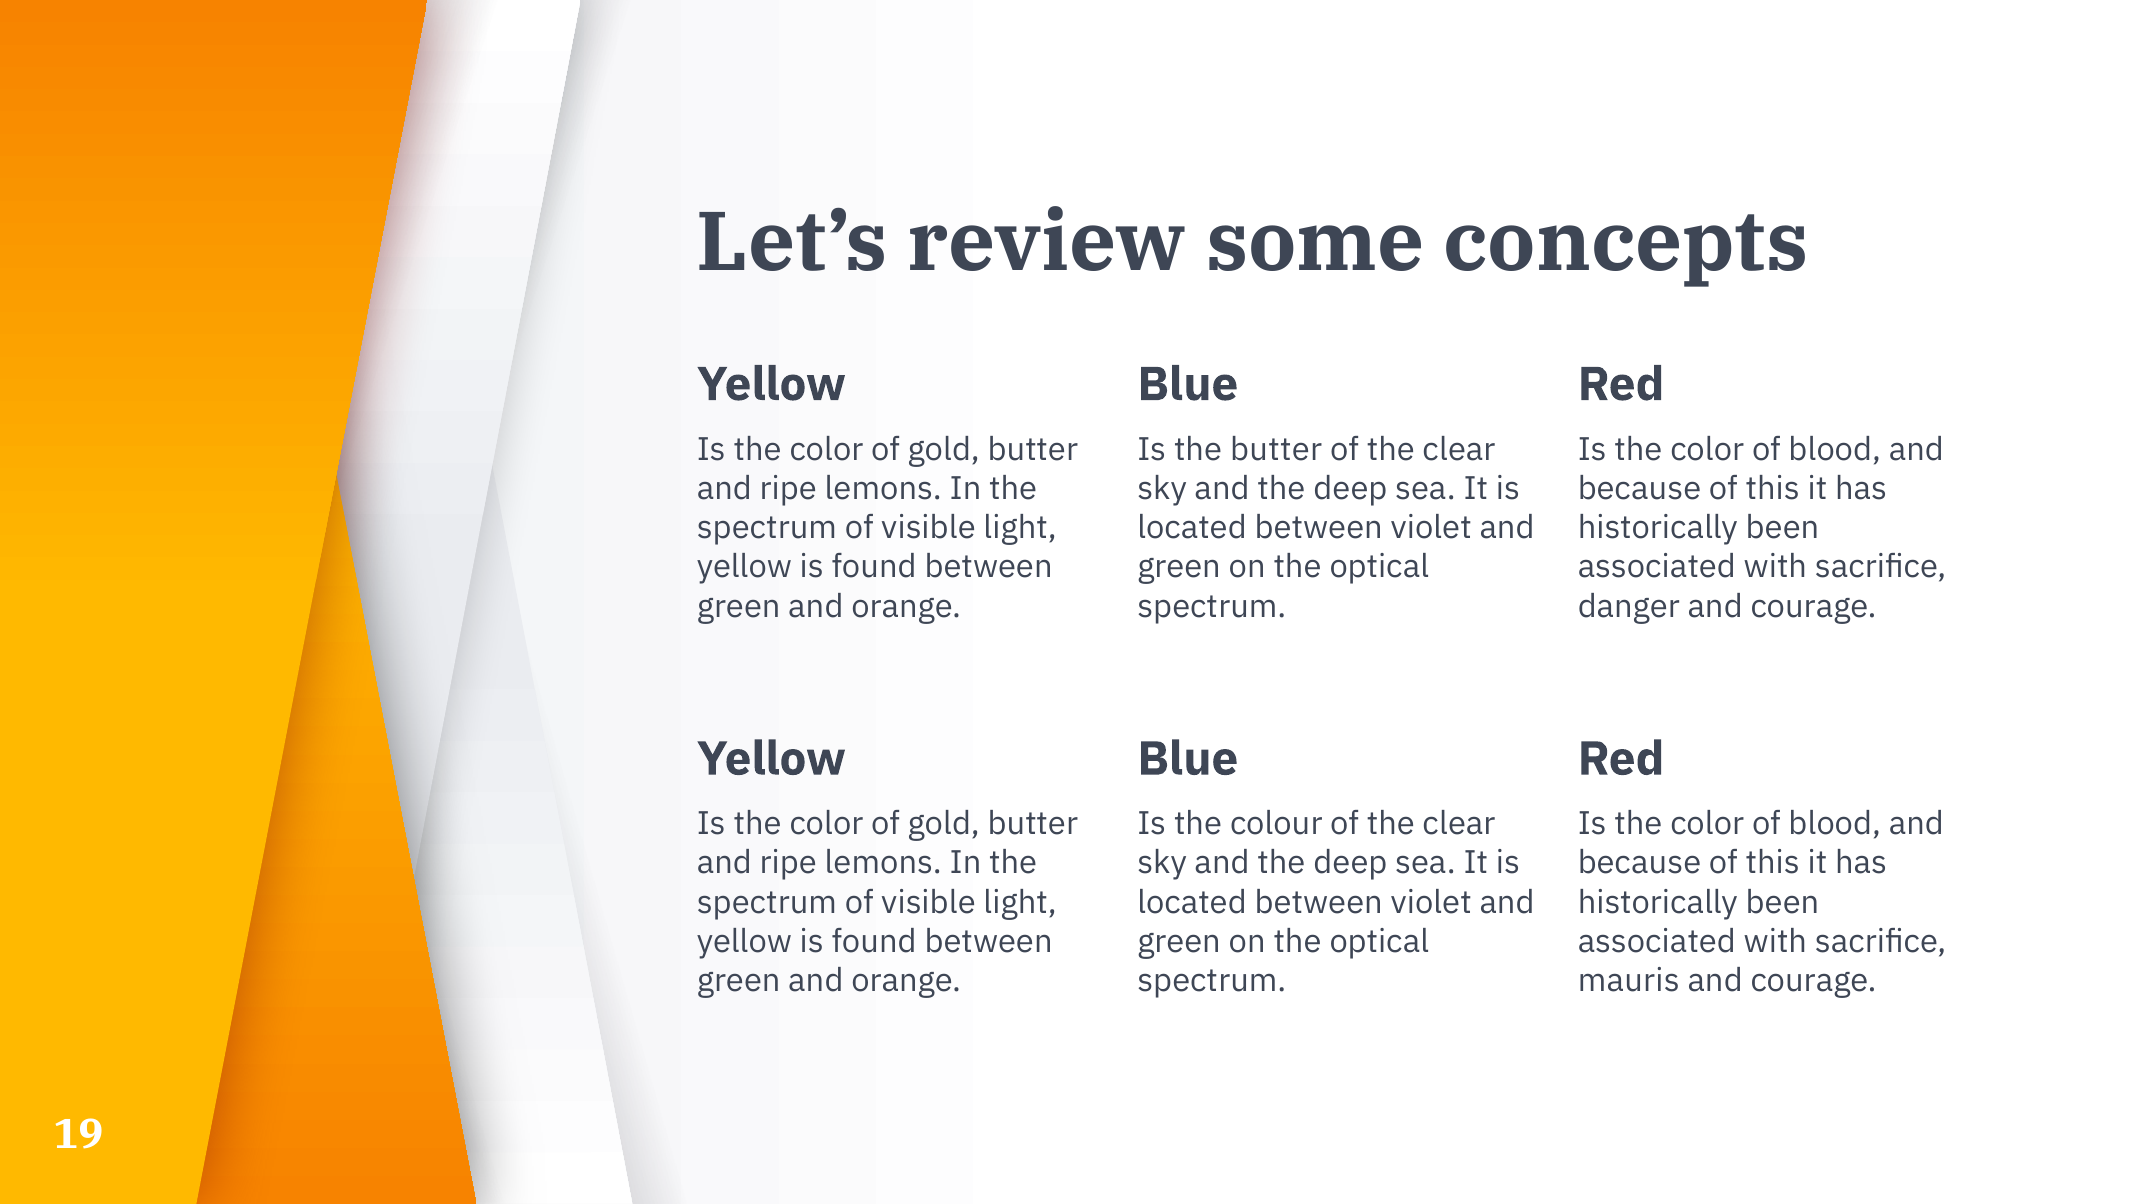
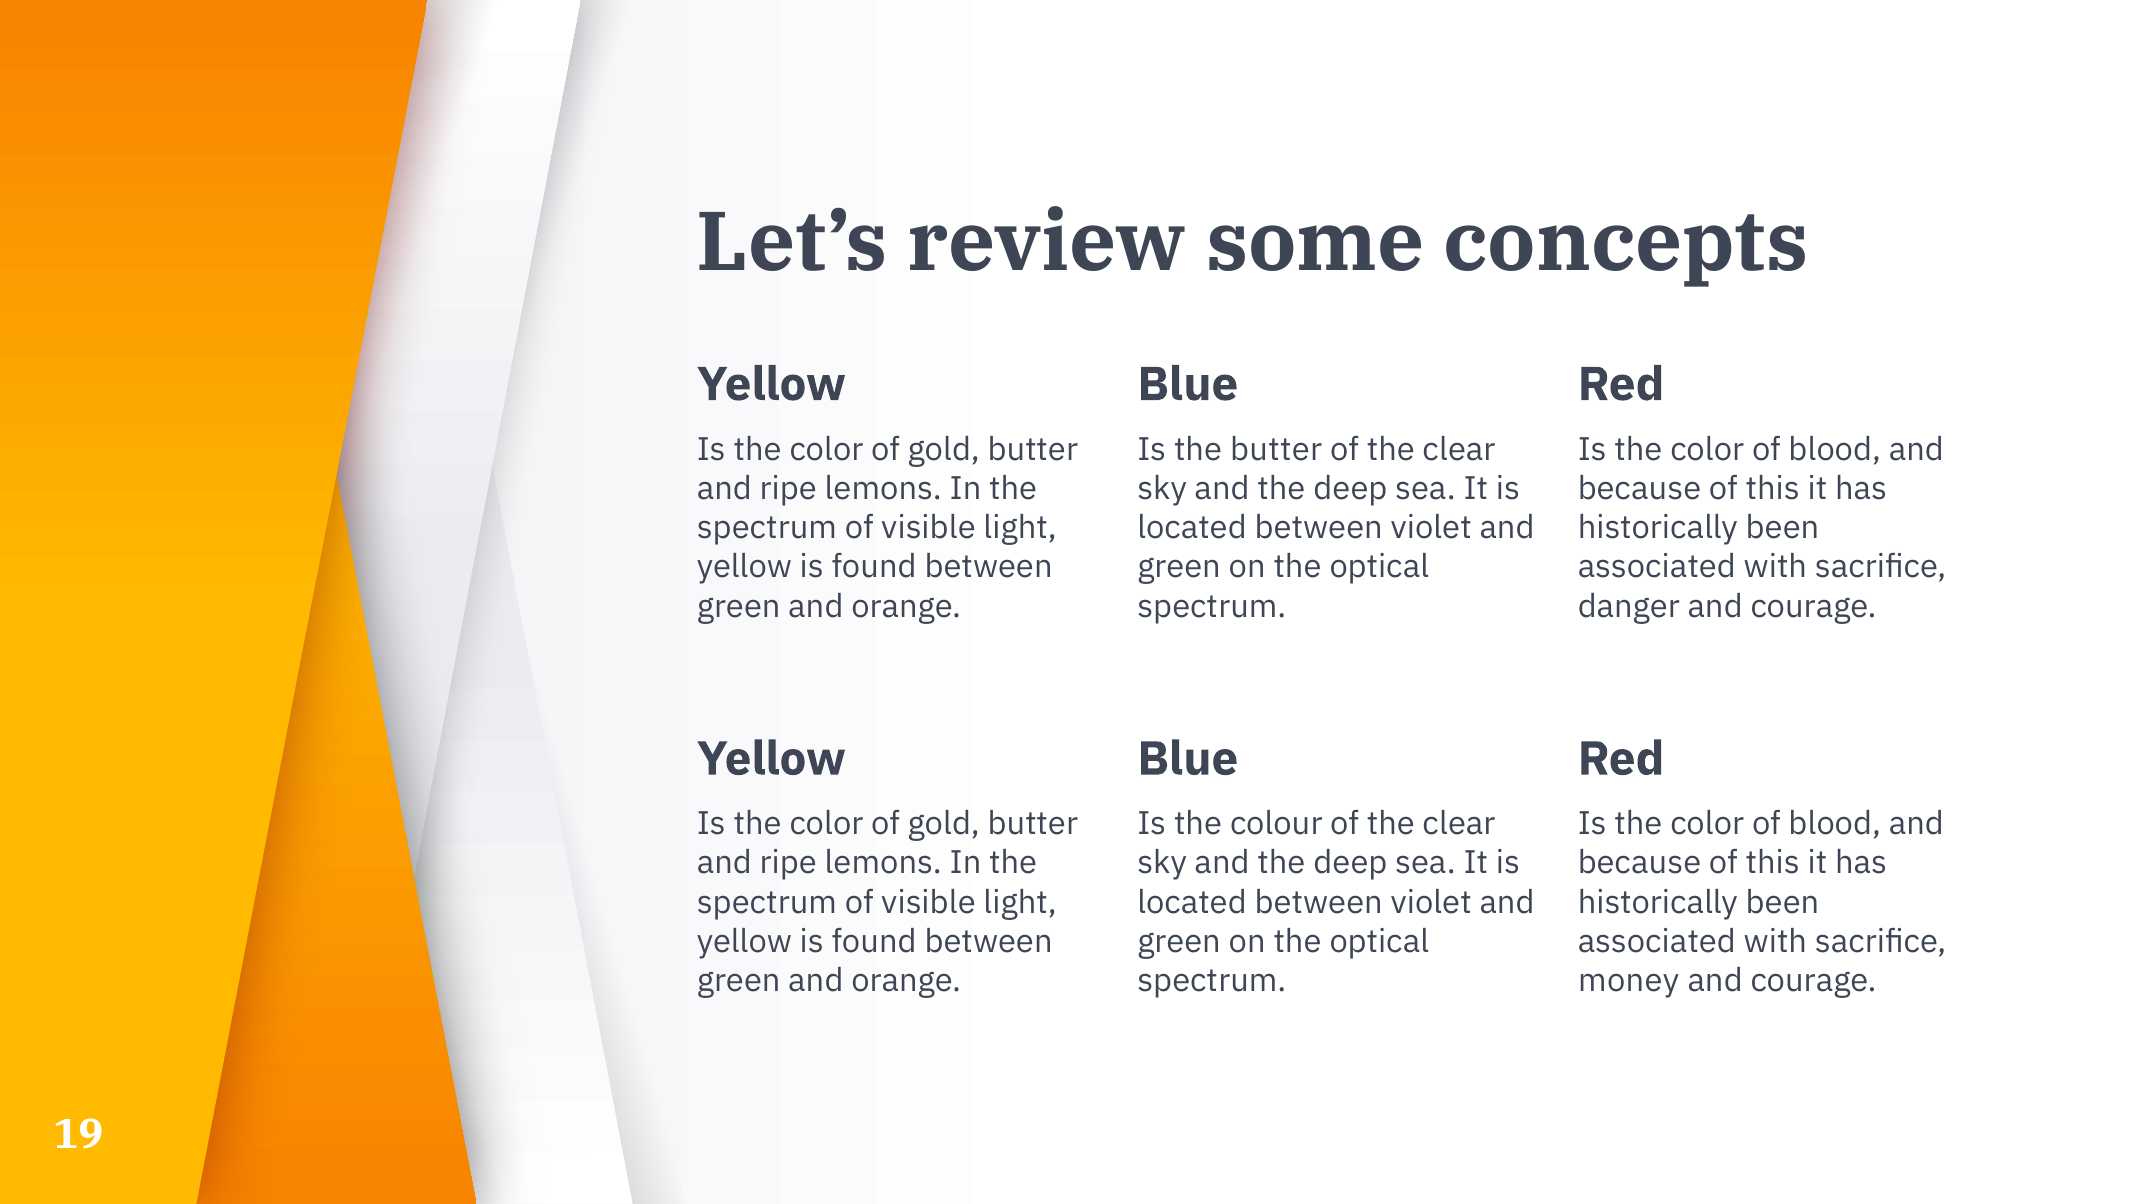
mauris: mauris -> money
